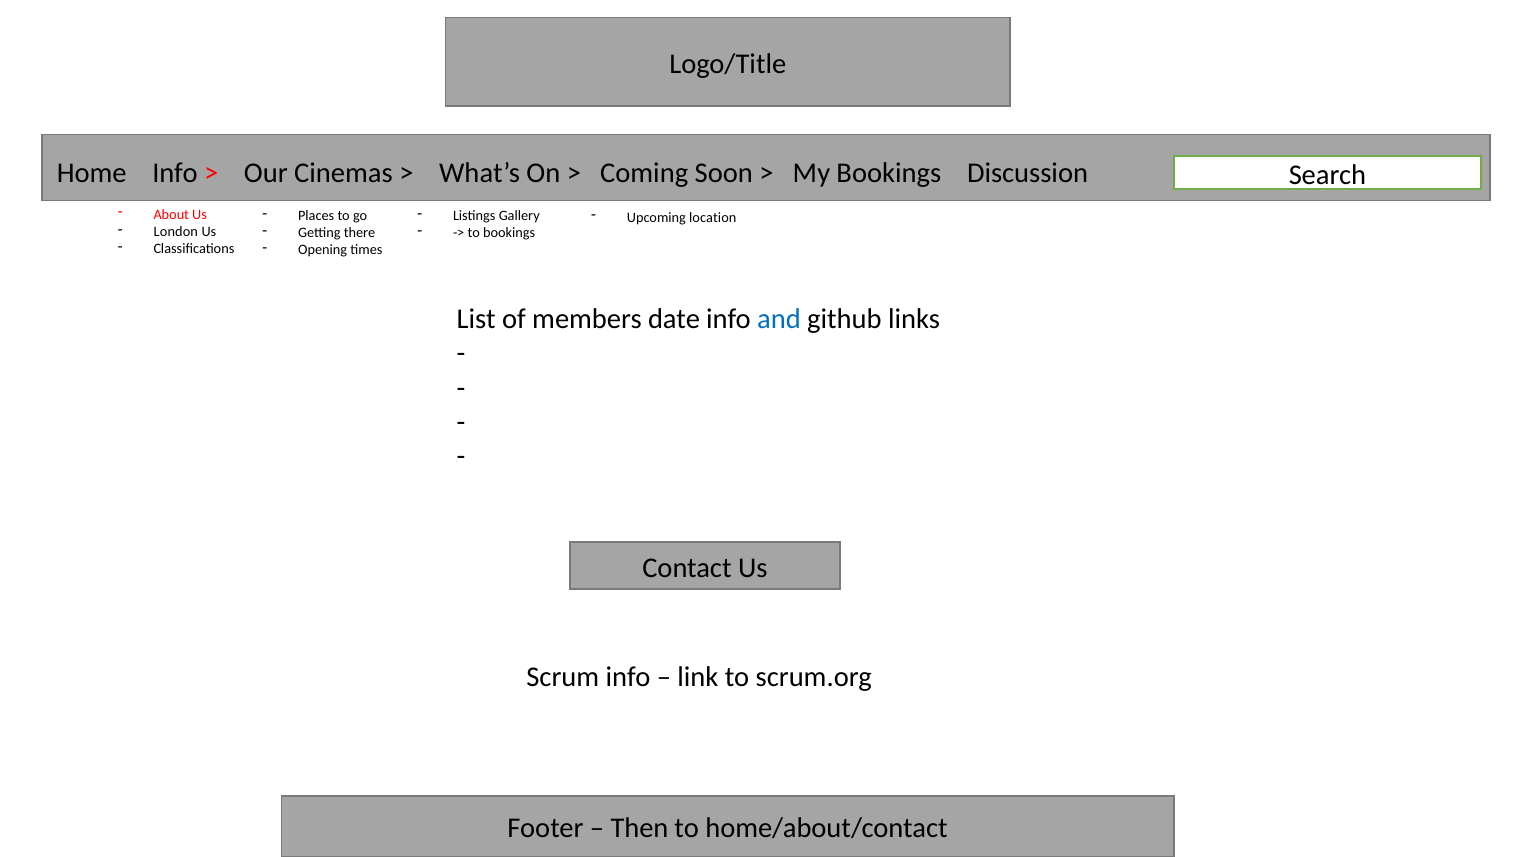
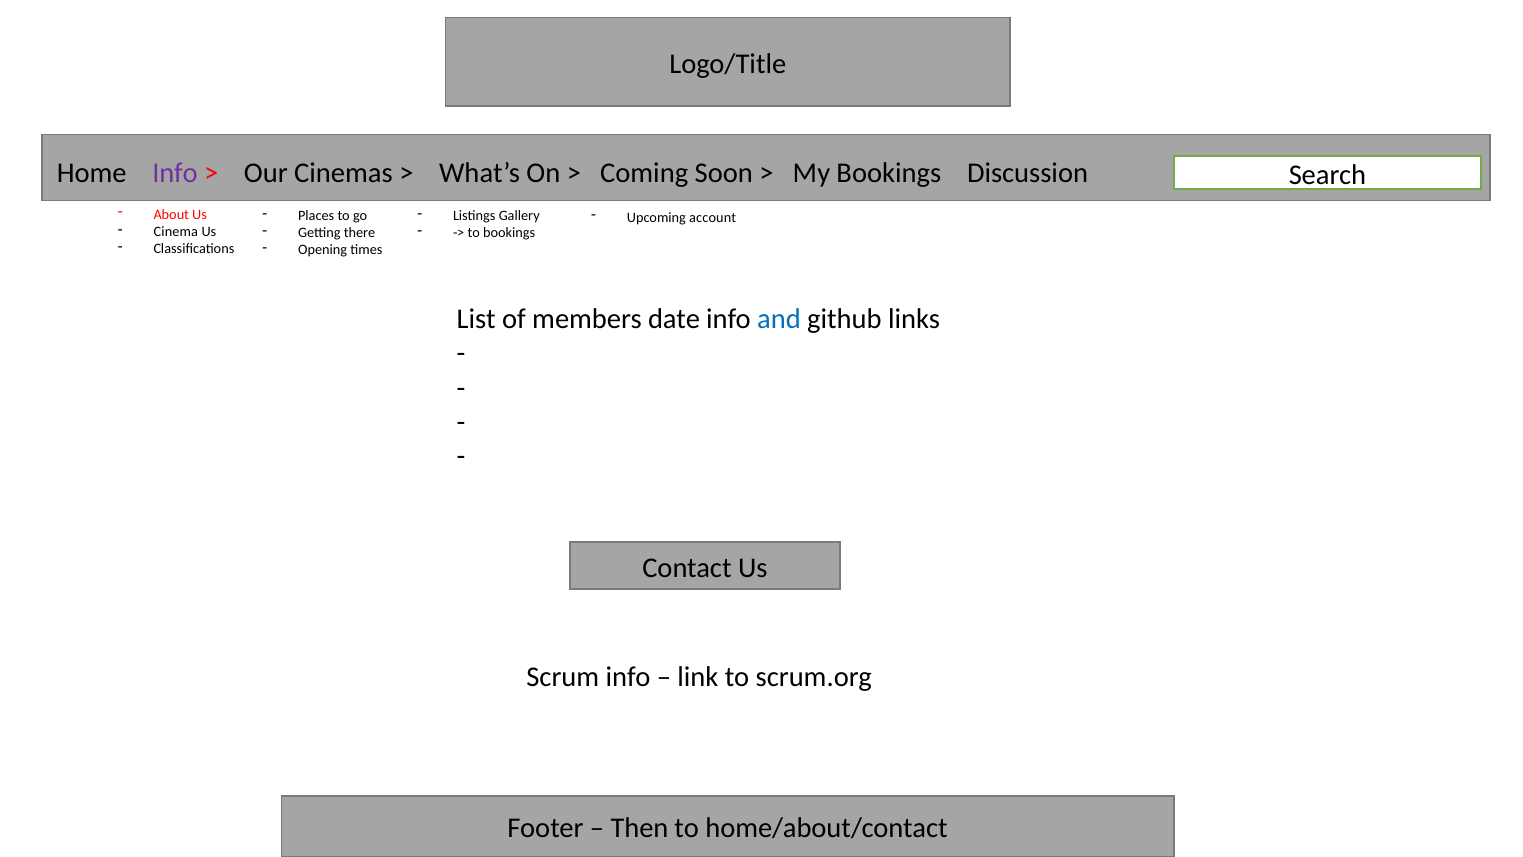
Info at (175, 173) colour: black -> purple
location: location -> account
London: London -> Cinema
